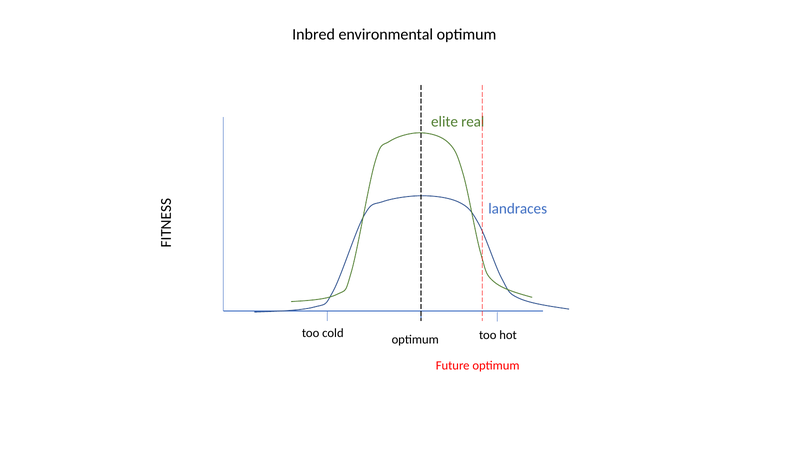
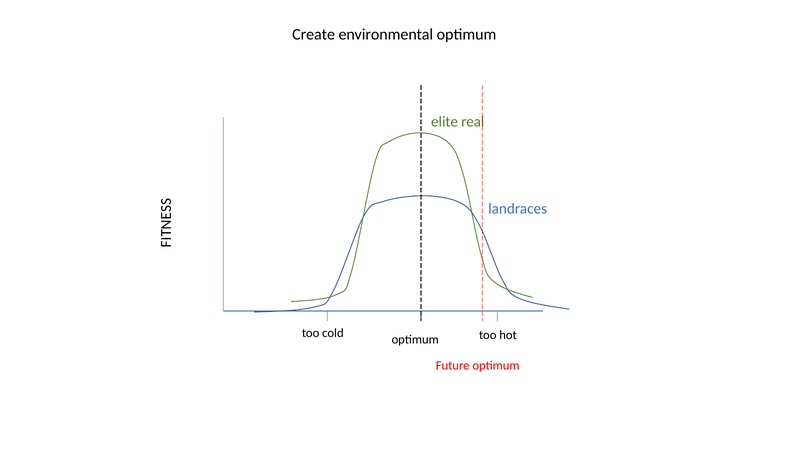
Inbred: Inbred -> Create
